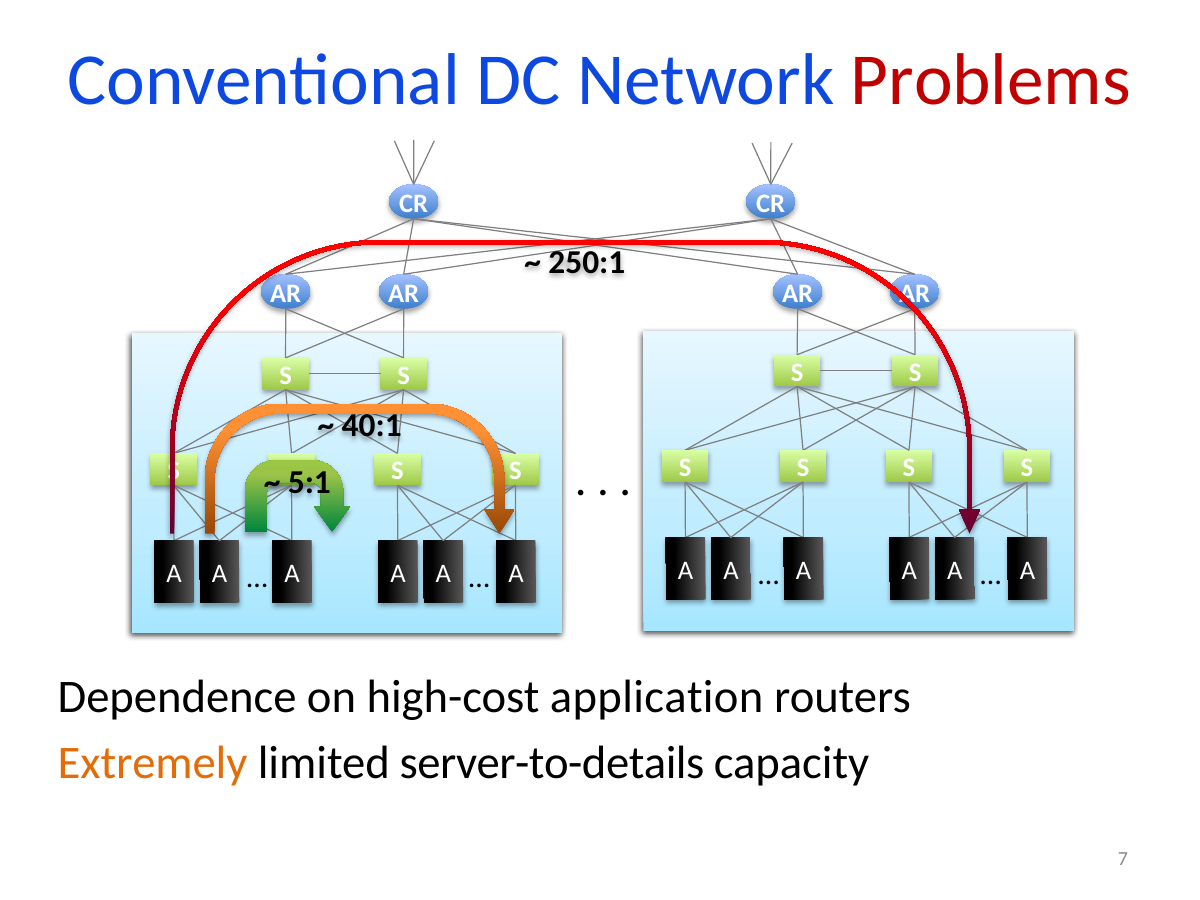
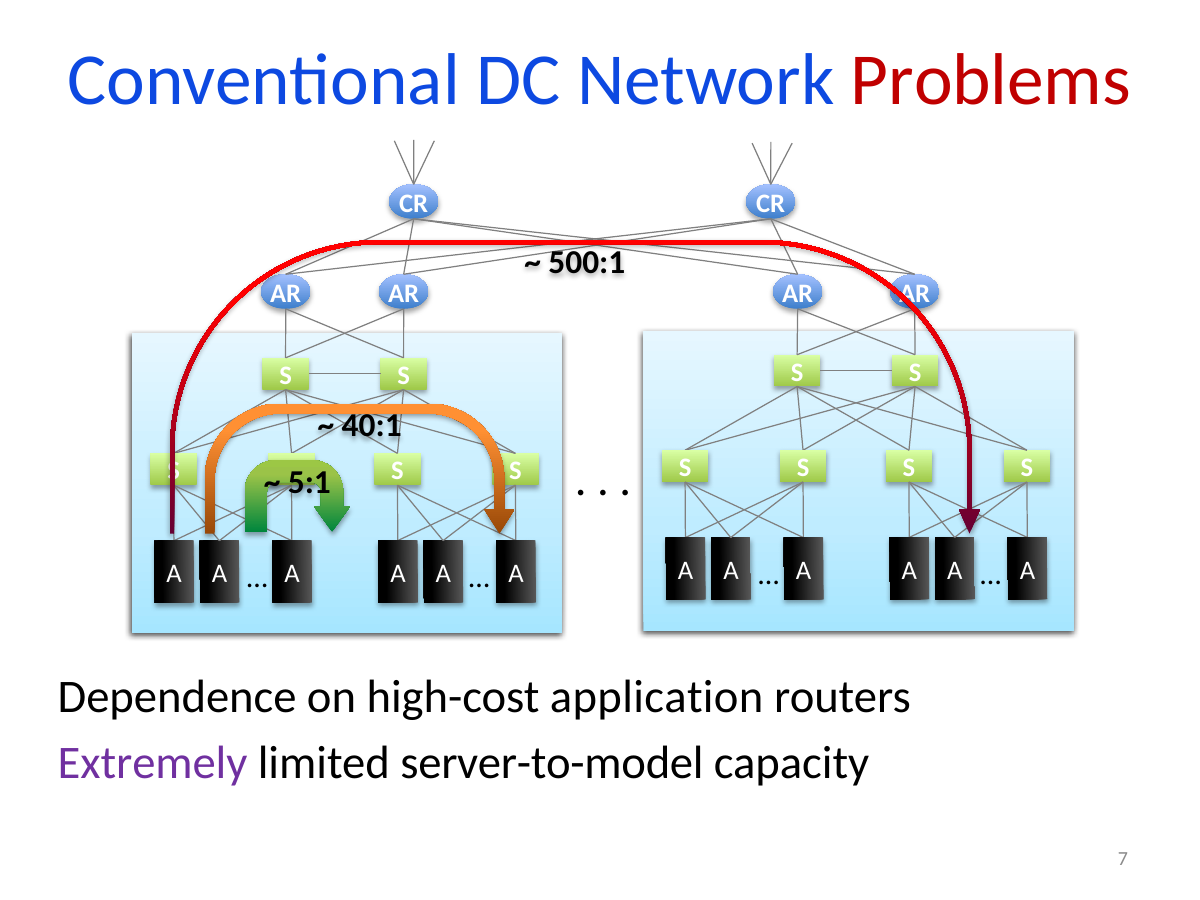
250:1: 250:1 -> 500:1
Extremely colour: orange -> purple
server-to-details: server-to-details -> server-to-model
